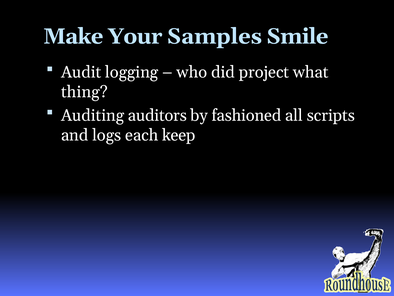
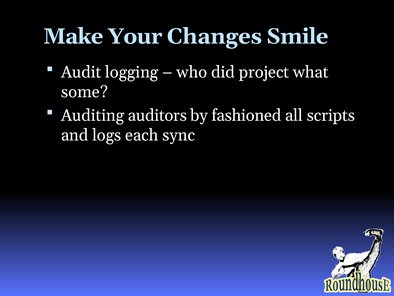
Samples: Samples -> Changes
thing: thing -> some
keep: keep -> sync
